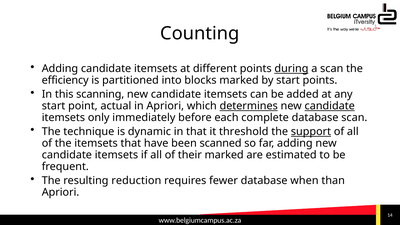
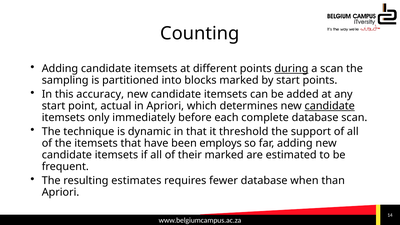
efficiency: efficiency -> sampling
scanning: scanning -> accuracy
determines underline: present -> none
support underline: present -> none
scanned: scanned -> employs
reduction: reduction -> estimates
